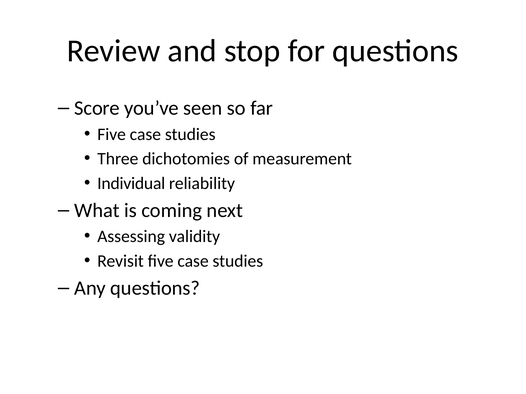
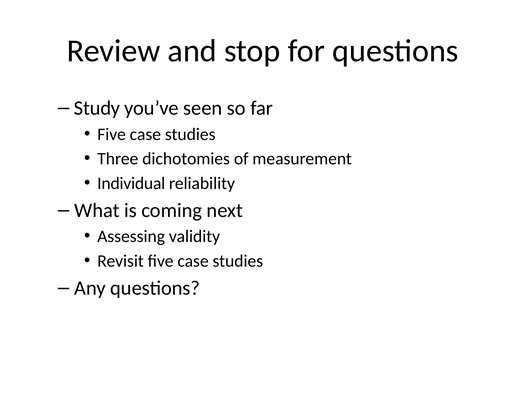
Score: Score -> Study
